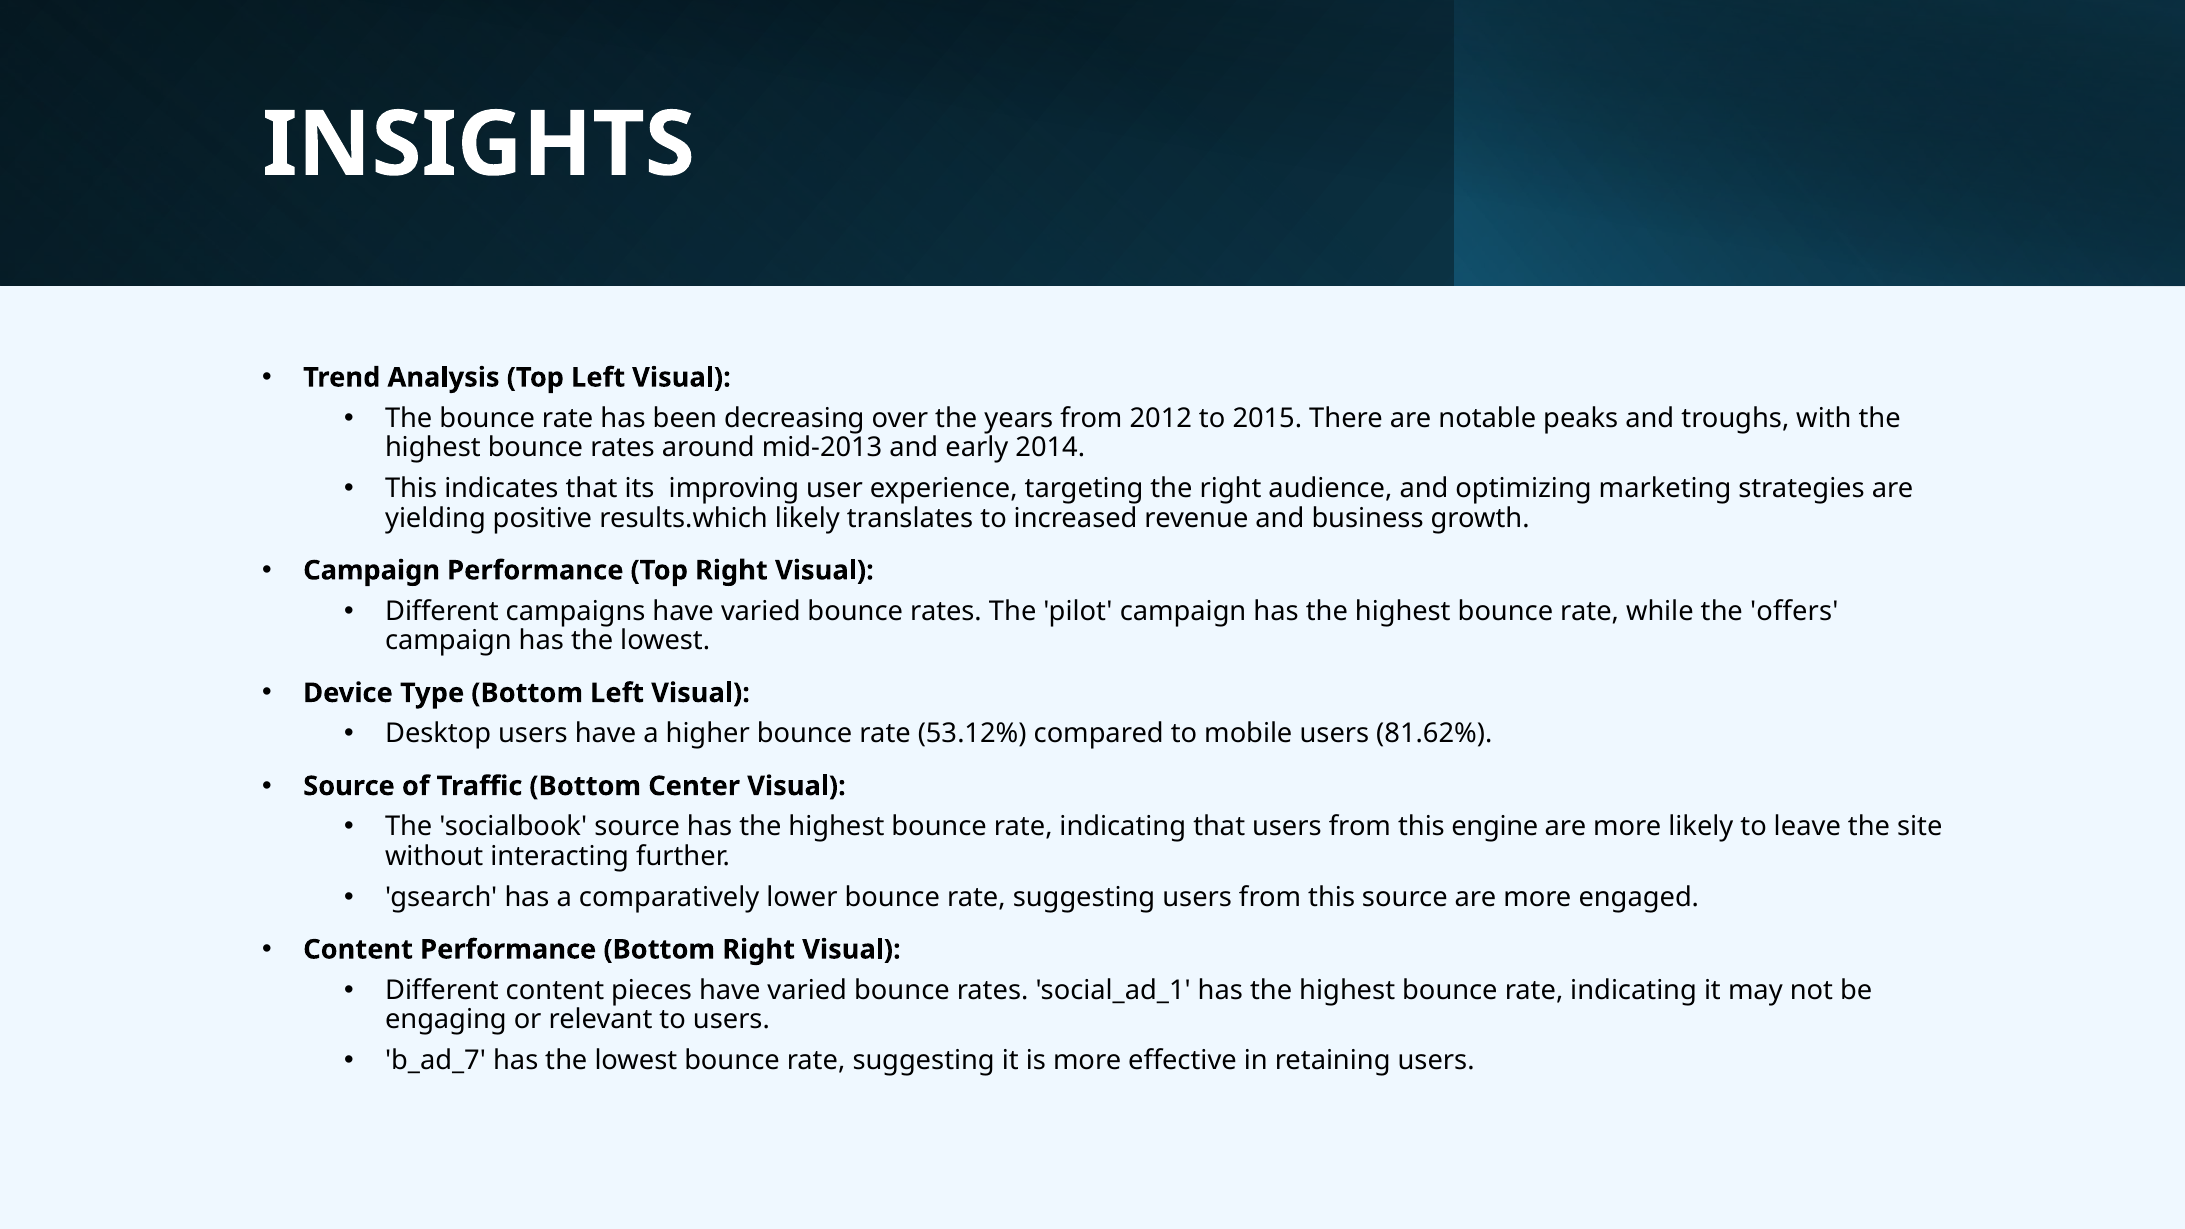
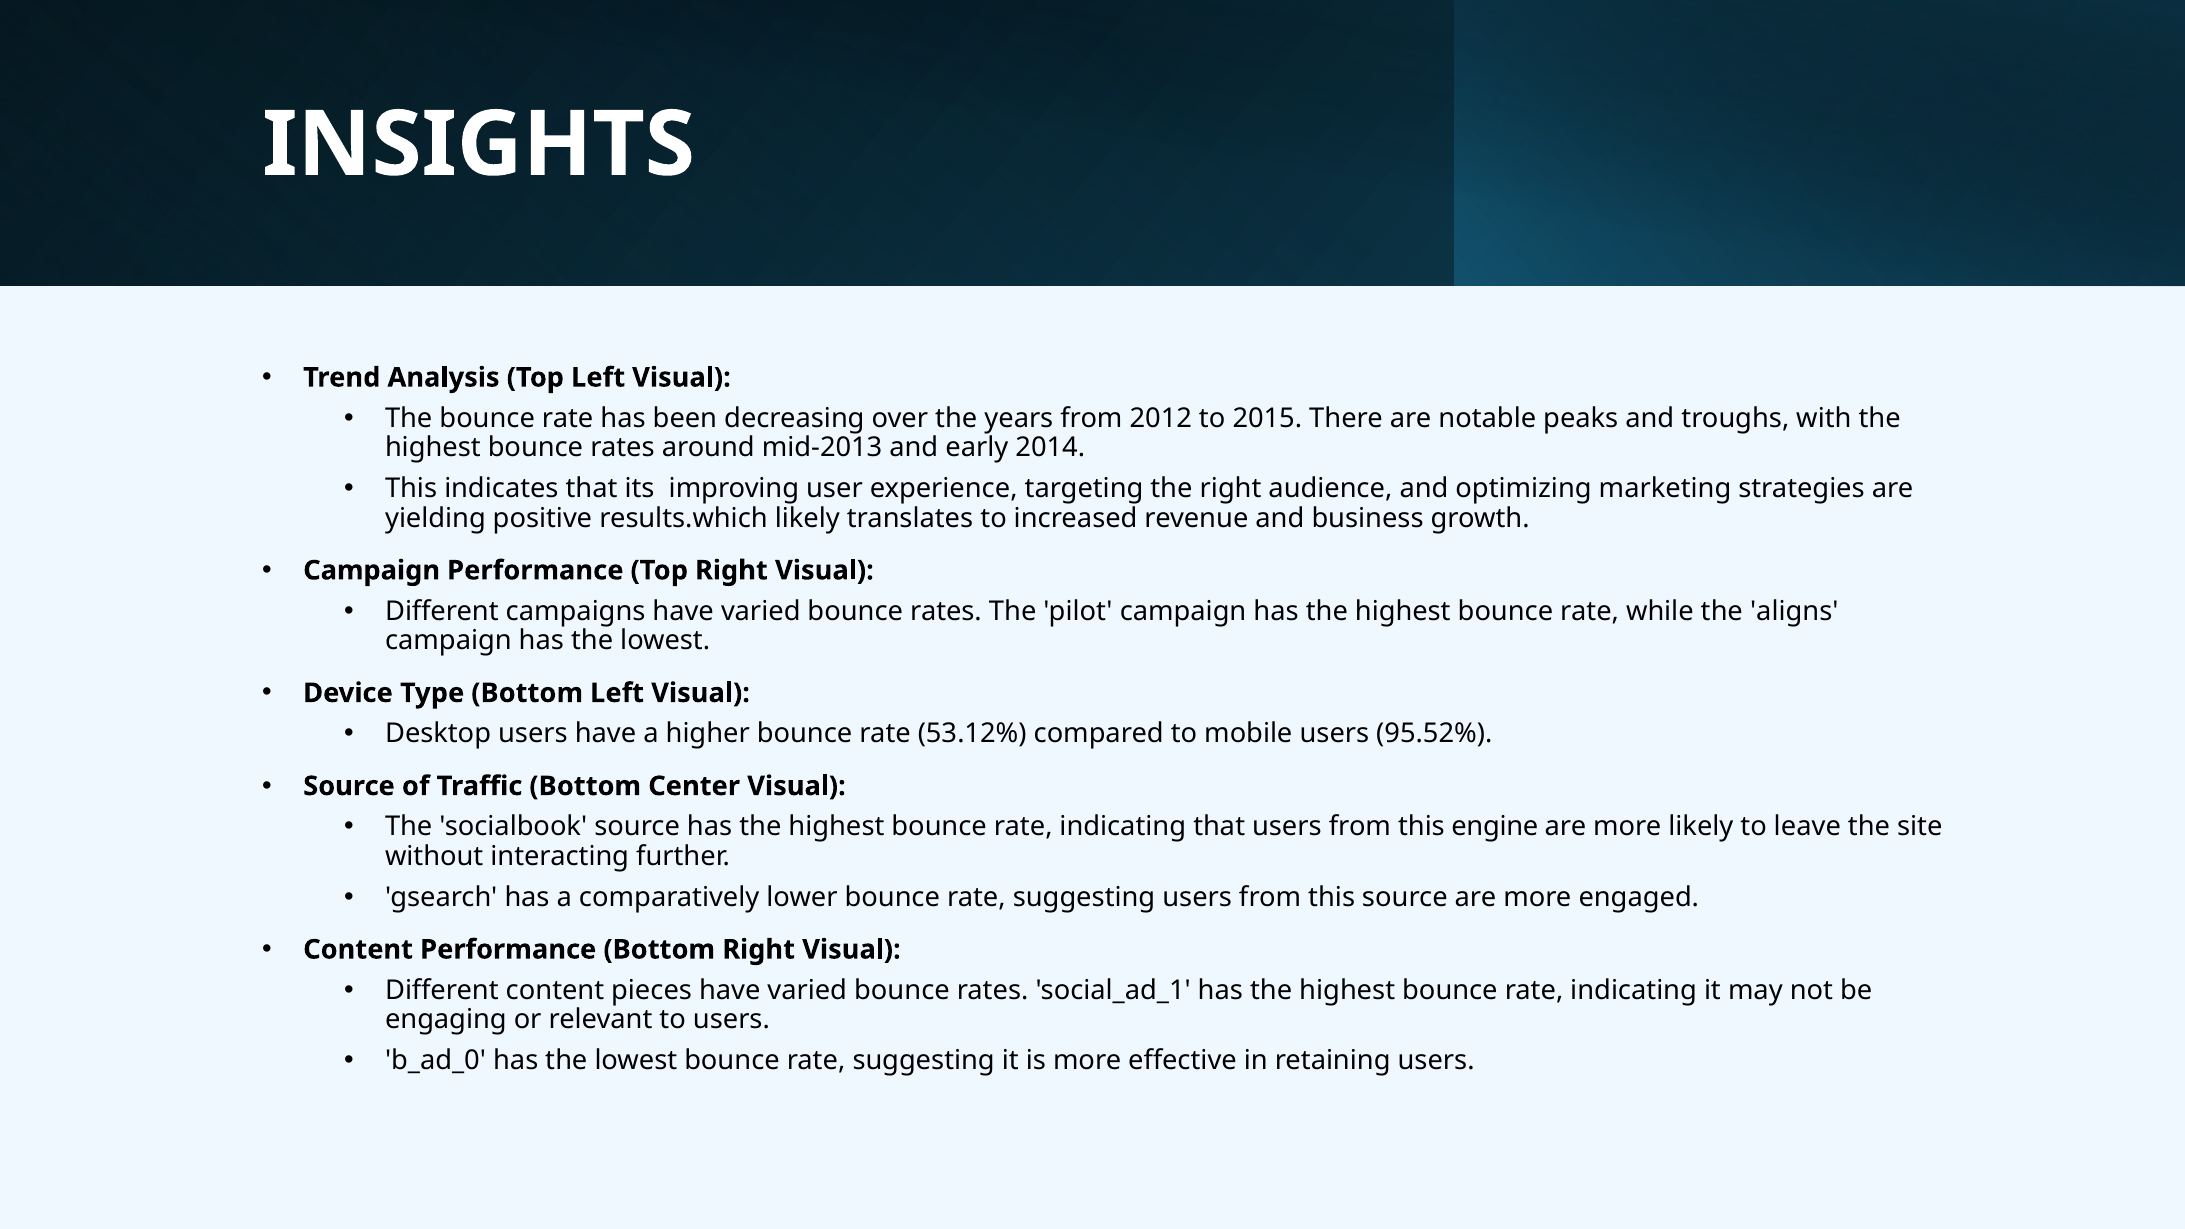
offers: offers -> aligns
81.62%: 81.62% -> 95.52%
b_ad_7: b_ad_7 -> b_ad_0
